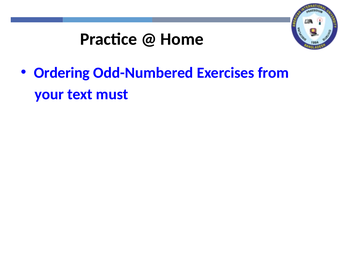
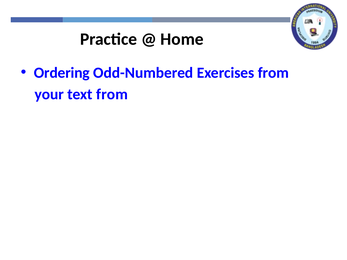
text must: must -> from
